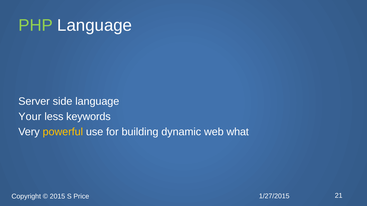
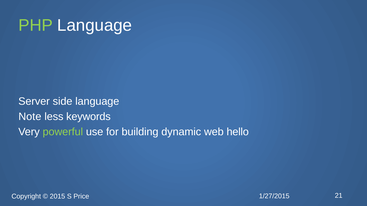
Your: Your -> Note
powerful colour: yellow -> light green
what: what -> hello
